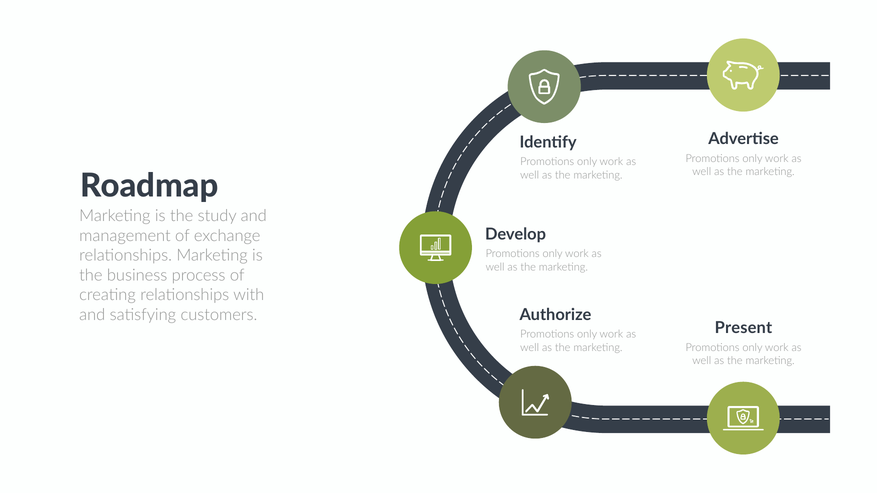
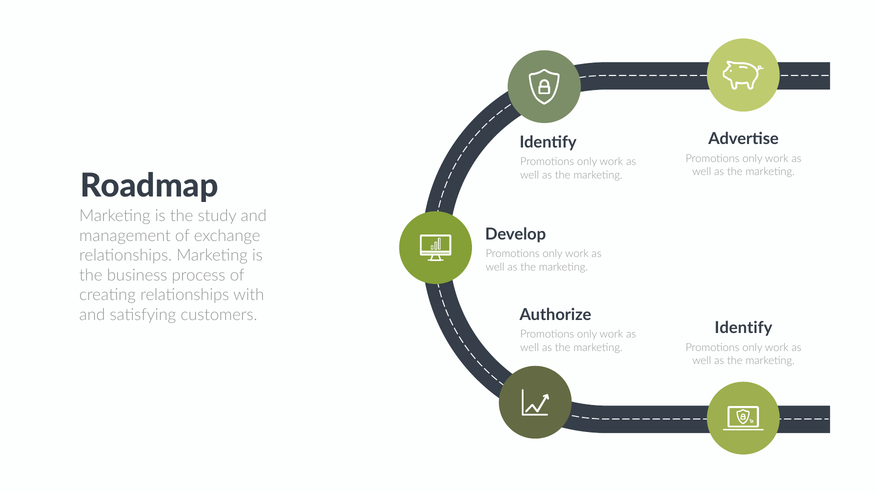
Present at (743, 328): Present -> Identify
